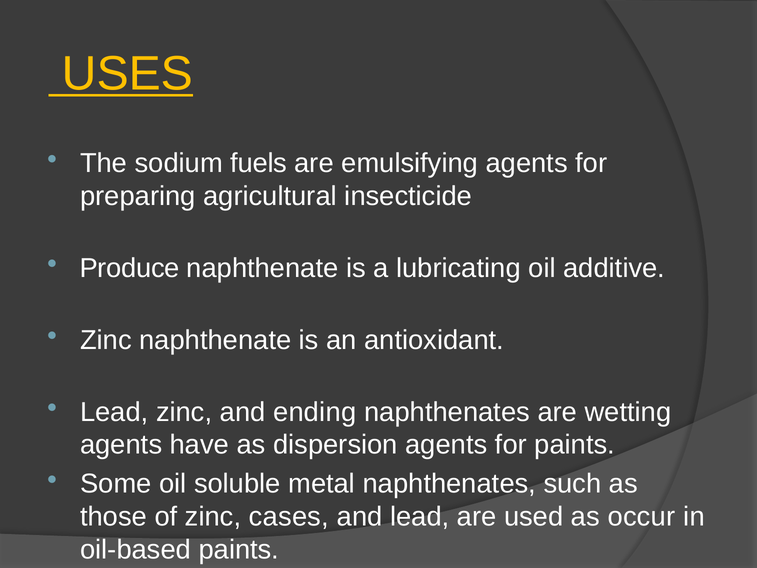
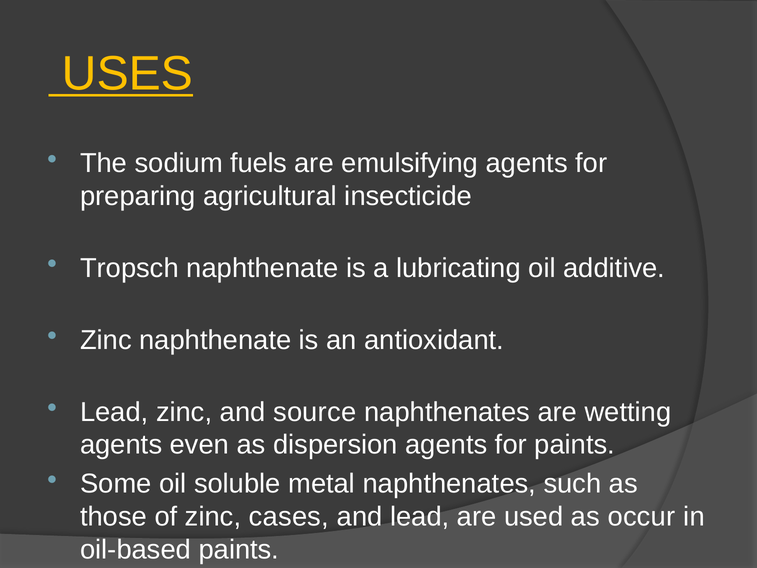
Produce: Produce -> Tropsch
ending: ending -> source
have: have -> even
